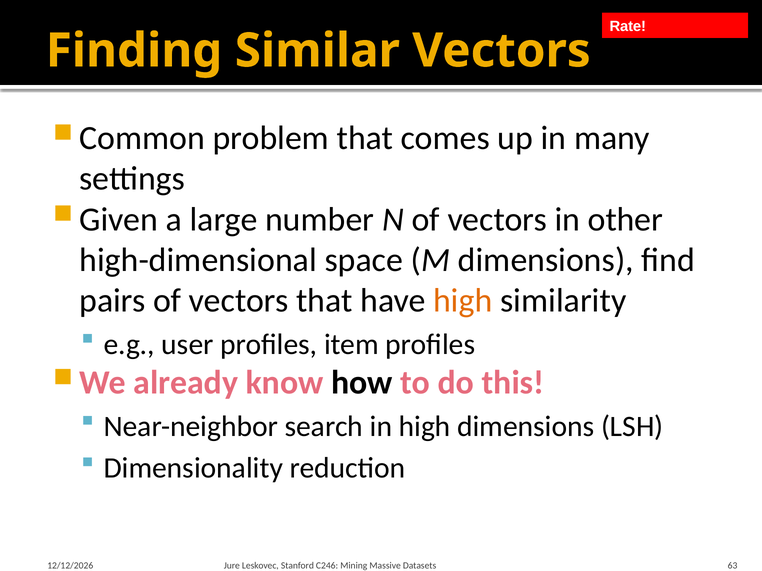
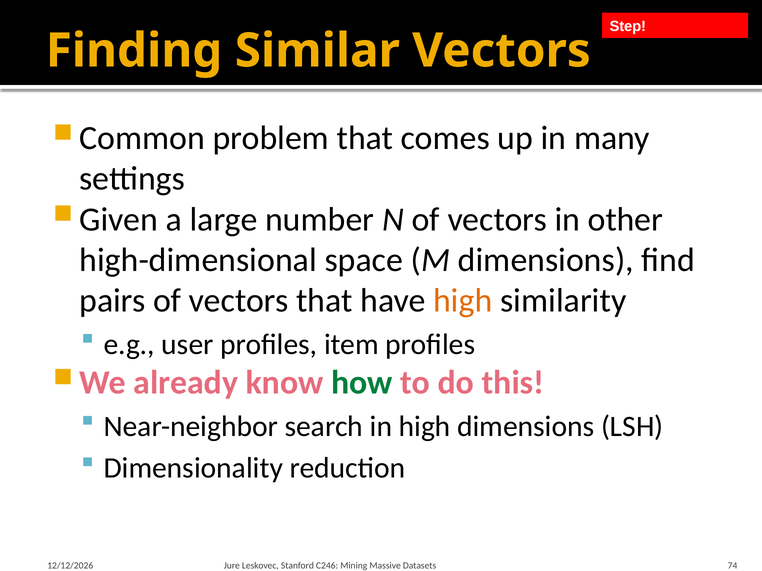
Rate: Rate -> Step
how colour: black -> green
63: 63 -> 74
